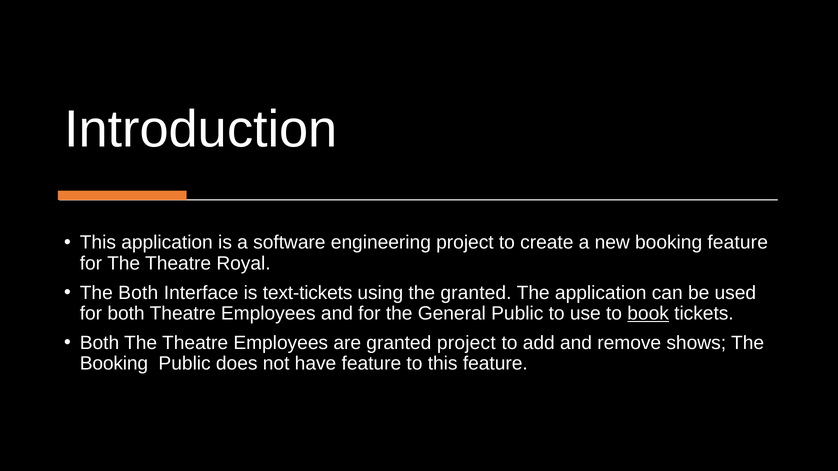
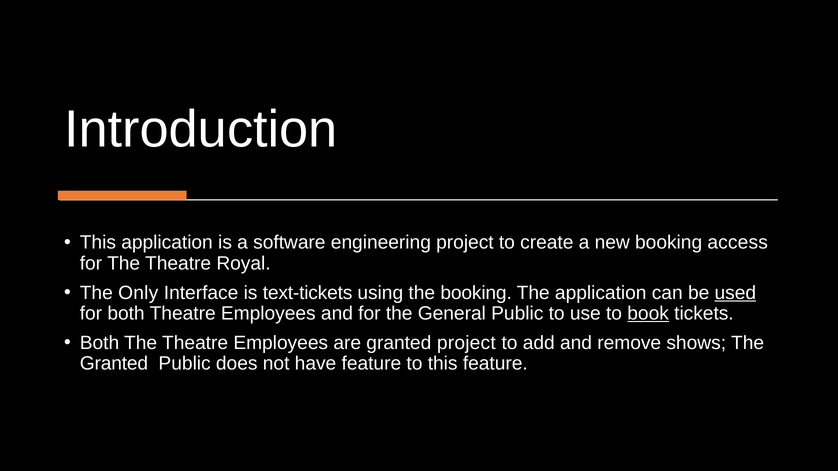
booking feature: feature -> access
The Both: Both -> Only
the granted: granted -> booking
used underline: none -> present
Booking at (114, 364): Booking -> Granted
